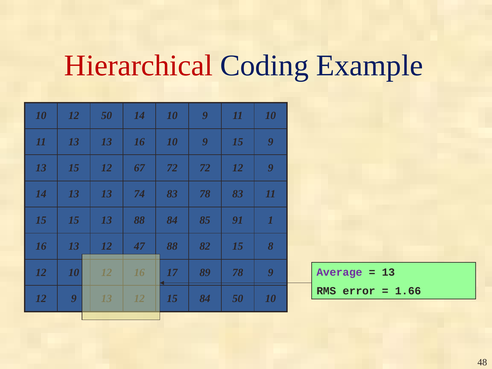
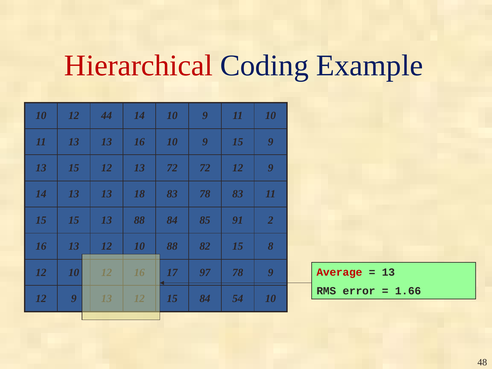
12 50: 50 -> 44
12 67: 67 -> 13
74: 74 -> 18
1: 1 -> 2
13 12 47: 47 -> 10
89: 89 -> 97
Average colour: purple -> red
84 50: 50 -> 54
